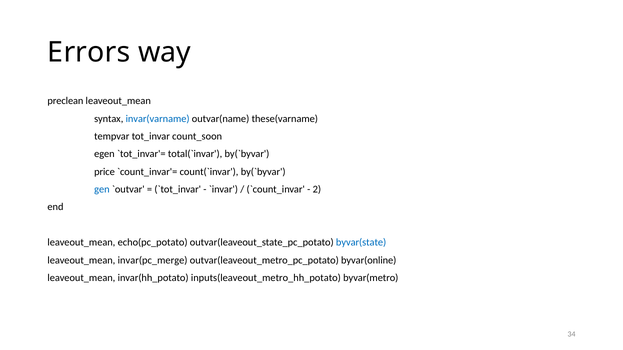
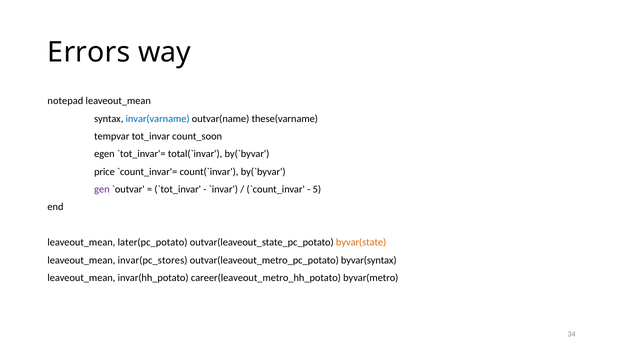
preclean: preclean -> notepad
gen colour: blue -> purple
2: 2 -> 5
echo(pc_potato: echo(pc_potato -> later(pc_potato
byvar(state colour: blue -> orange
invar(pc_merge: invar(pc_merge -> invar(pc_stores
byvar(online: byvar(online -> byvar(syntax
inputs(leaveout_metro_hh_potato: inputs(leaveout_metro_hh_potato -> career(leaveout_metro_hh_potato
